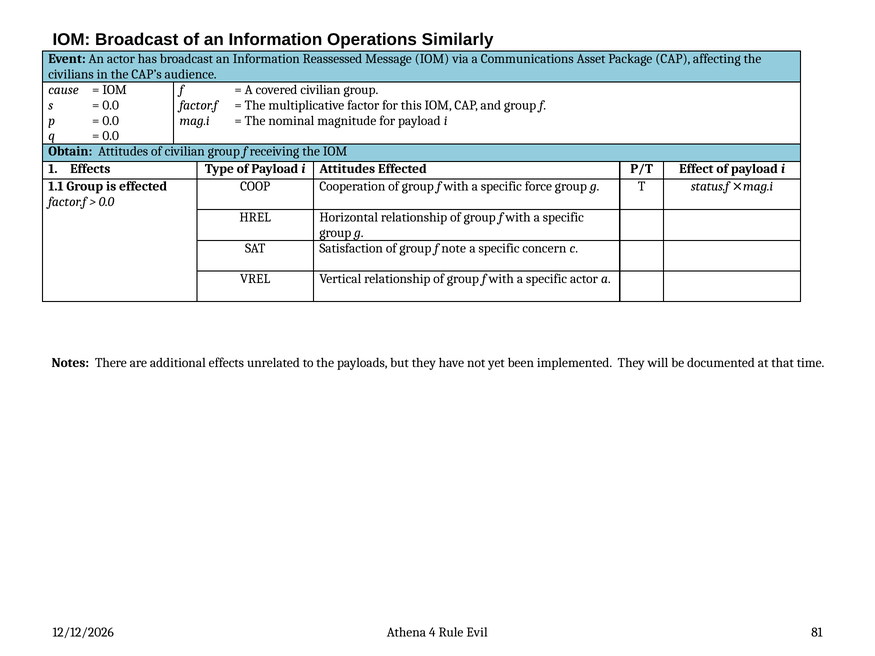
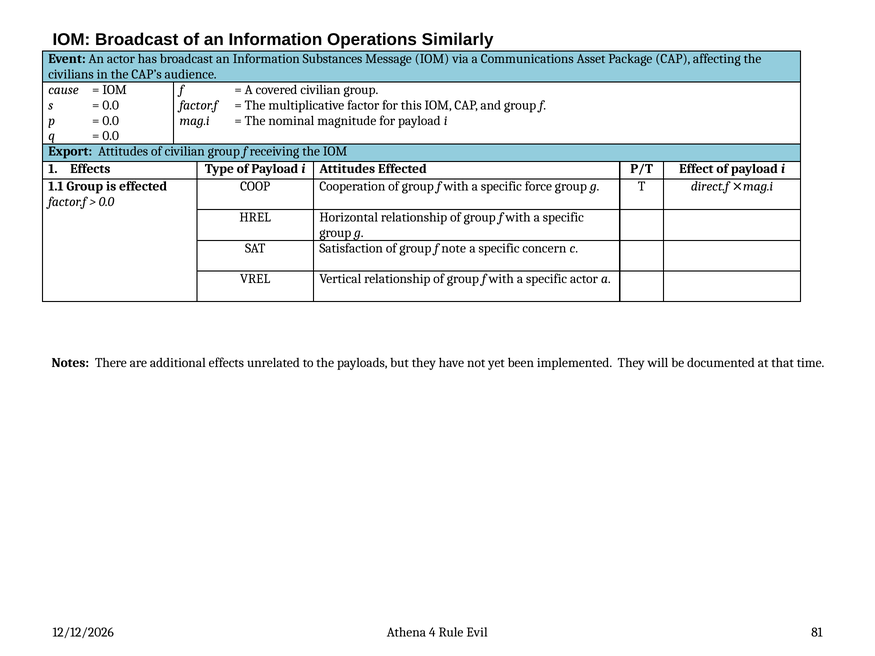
Reassessed: Reassessed -> Substances
Obtain: Obtain -> Export
status.f: status.f -> direct.f
